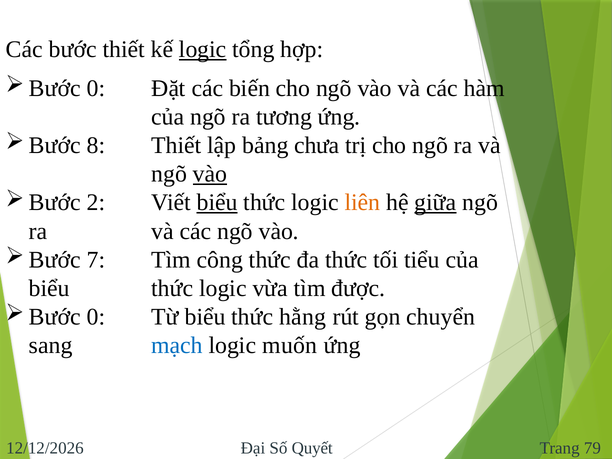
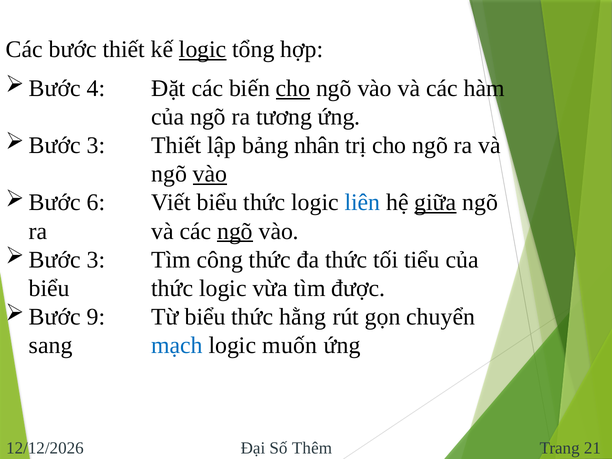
0 at (96, 88): 0 -> 4
cho at (293, 88) underline: none -> present
8 at (96, 145): 8 -> 3
chưa: chưa -> nhân
2: 2 -> 6
biểu at (217, 203) underline: present -> none
liên colour: orange -> blue
ngõ at (235, 231) underline: none -> present
7 at (96, 260): 7 -> 3
0 at (96, 317): 0 -> 9
Quyết: Quyết -> Thêm
79: 79 -> 21
